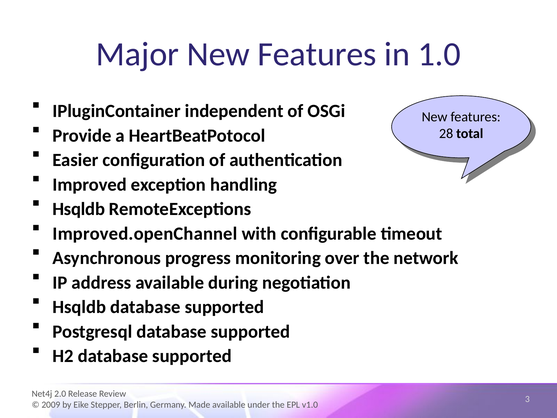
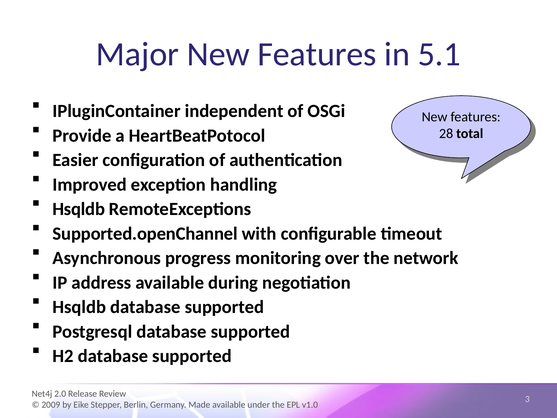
1.0: 1.0 -> 5.1
Improved.openChannel: Improved.openChannel -> Supported.openChannel
